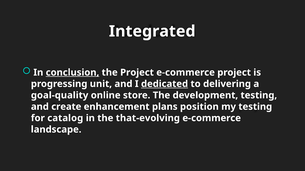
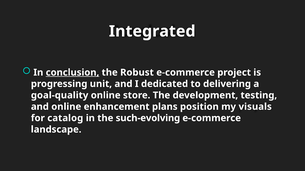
the Project: Project -> Robust
dedicated underline: present -> none
and create: create -> online
my testing: testing -> visuals
that-evolving: that-evolving -> such-evolving
